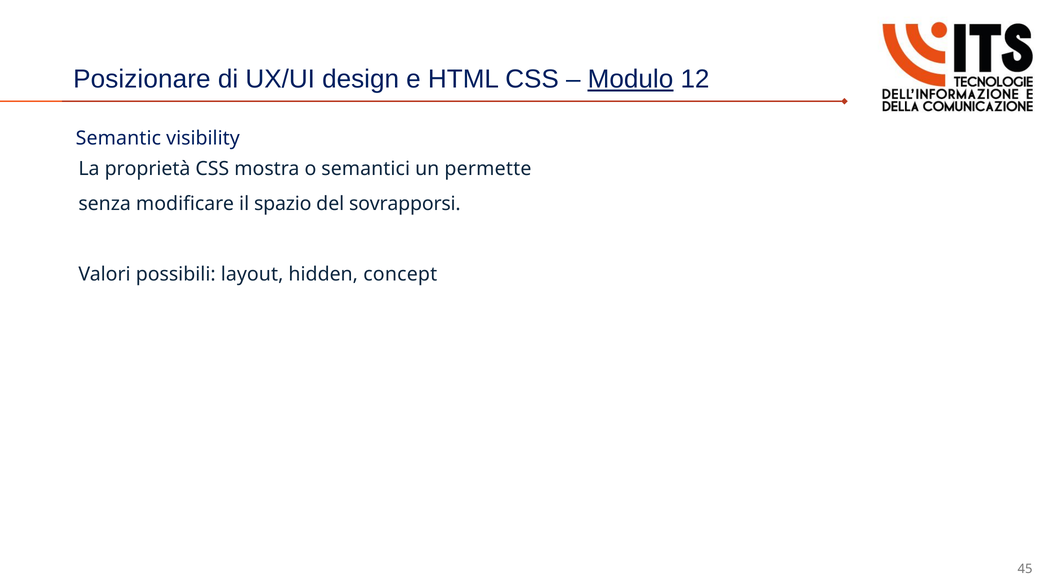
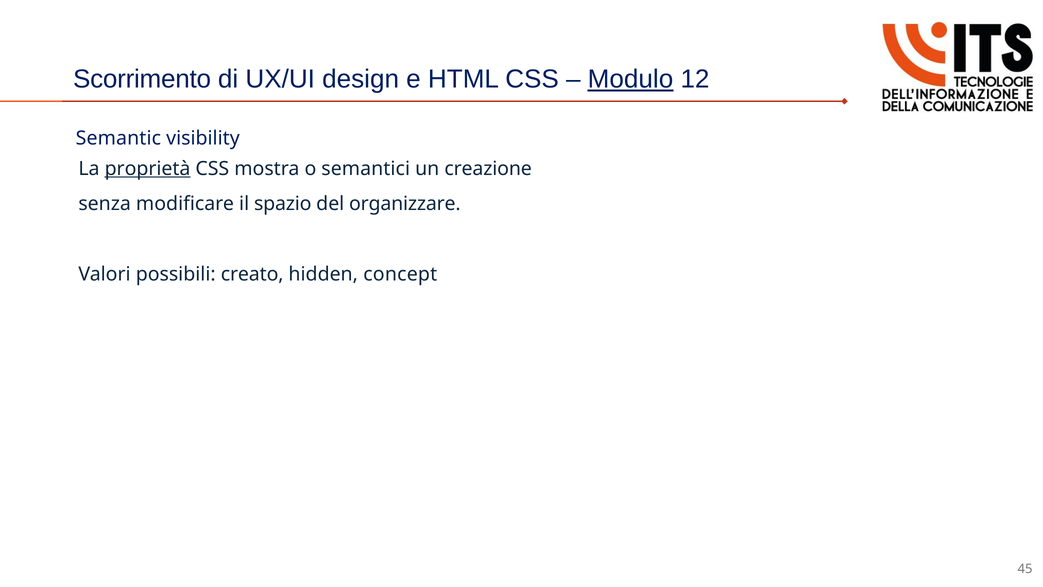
Posizionare: Posizionare -> Scorrimento
proprietà underline: none -> present
permette: permette -> creazione
sovrapporsi: sovrapporsi -> organizzare
layout: layout -> creato
